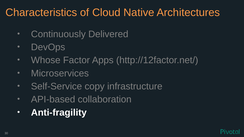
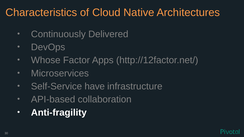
copy: copy -> have
